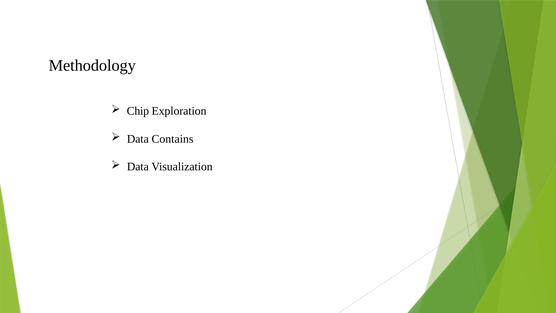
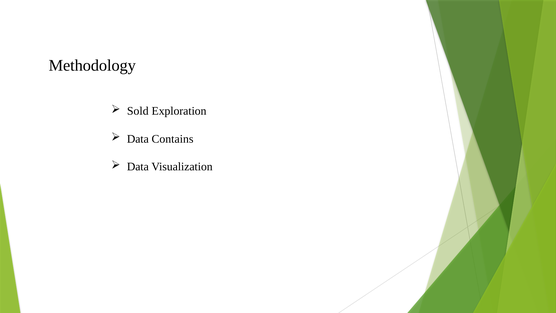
Chip: Chip -> Sold
